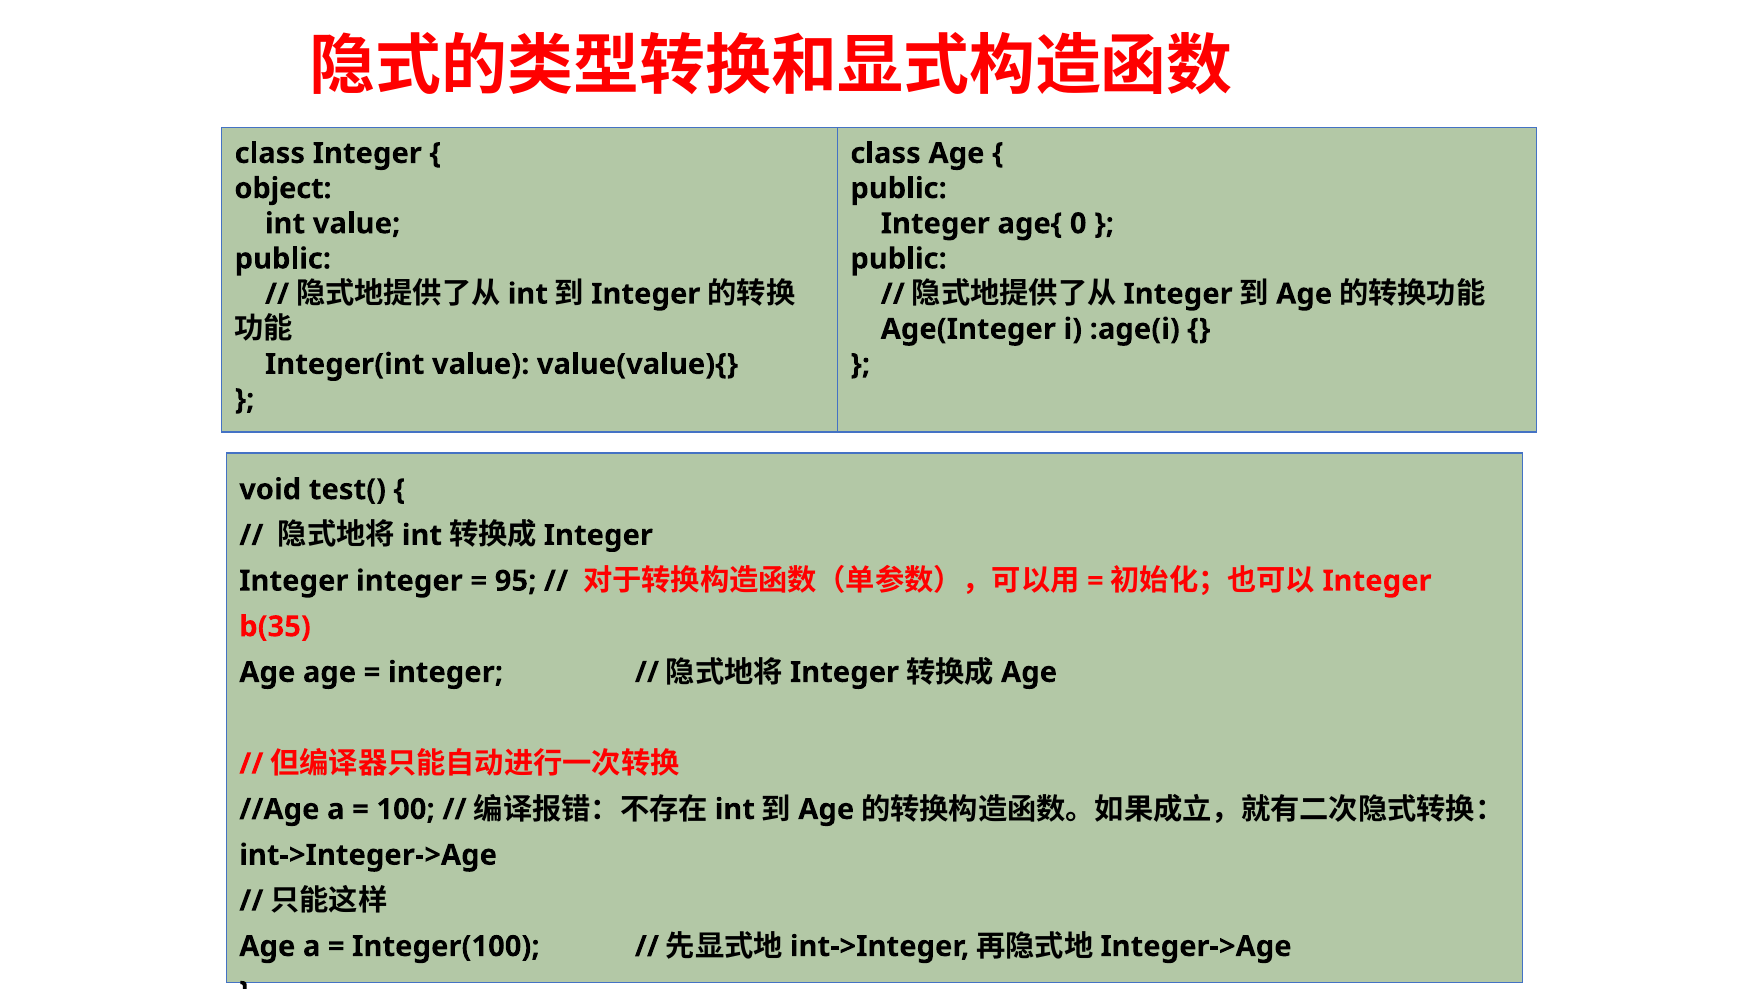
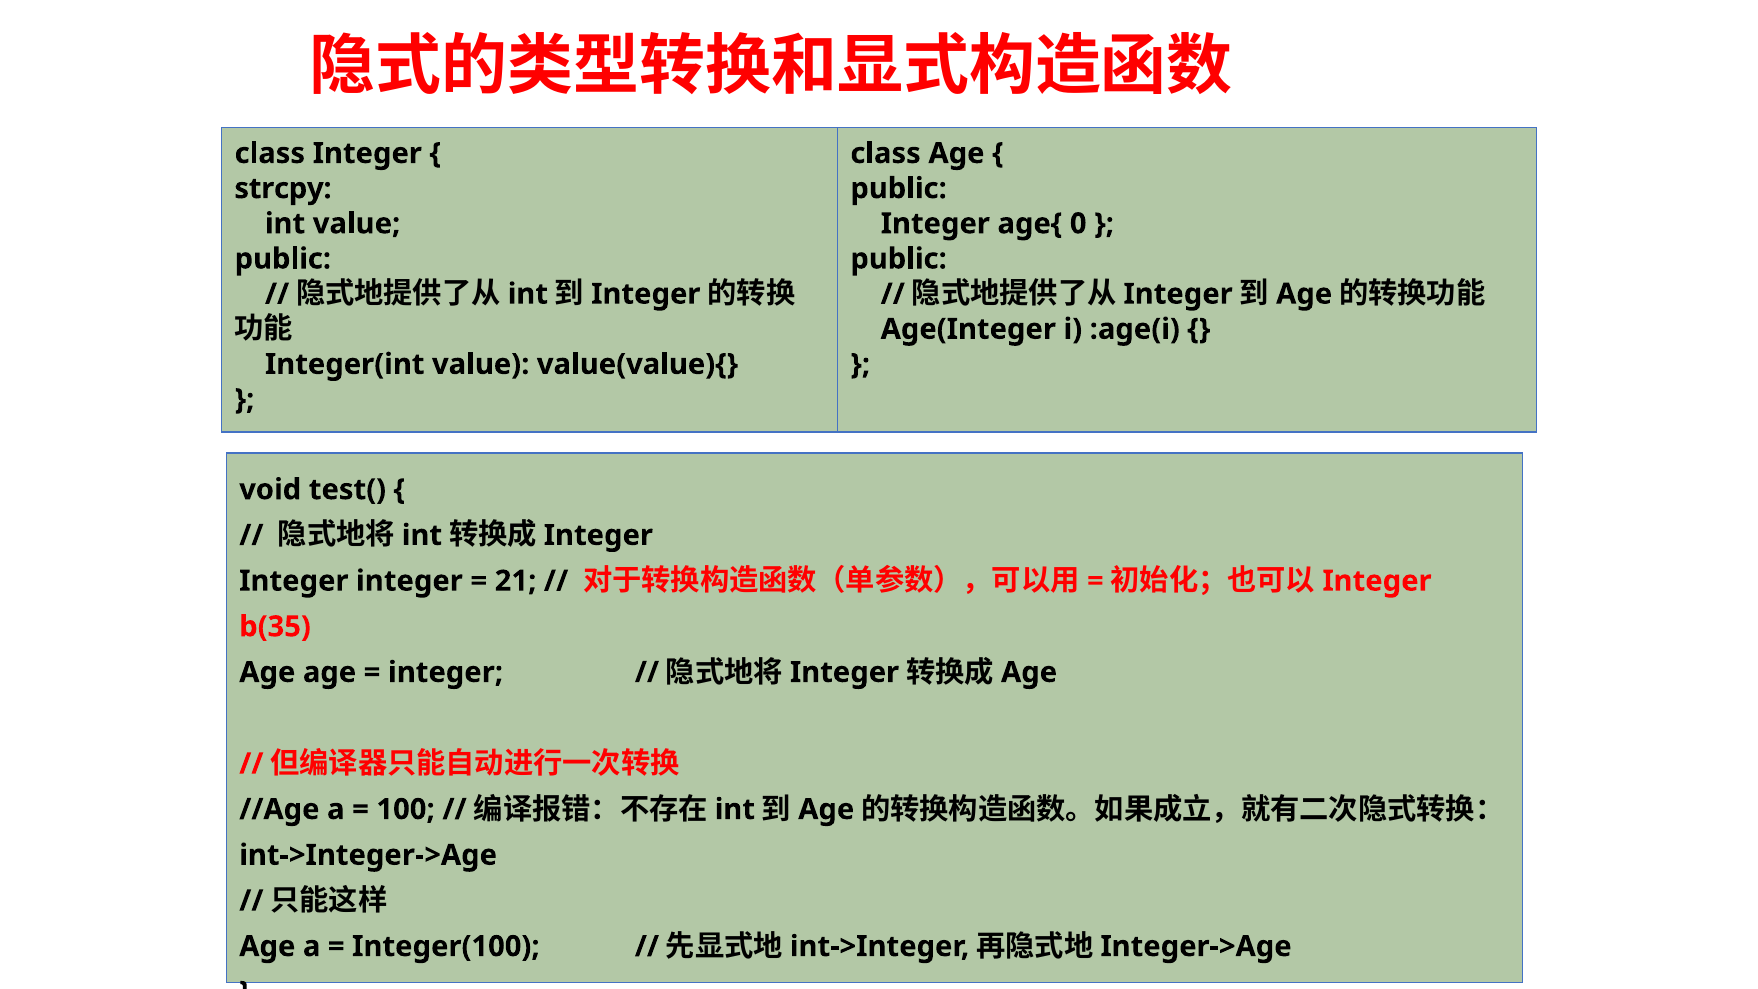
object: object -> strcpy
95: 95 -> 21
